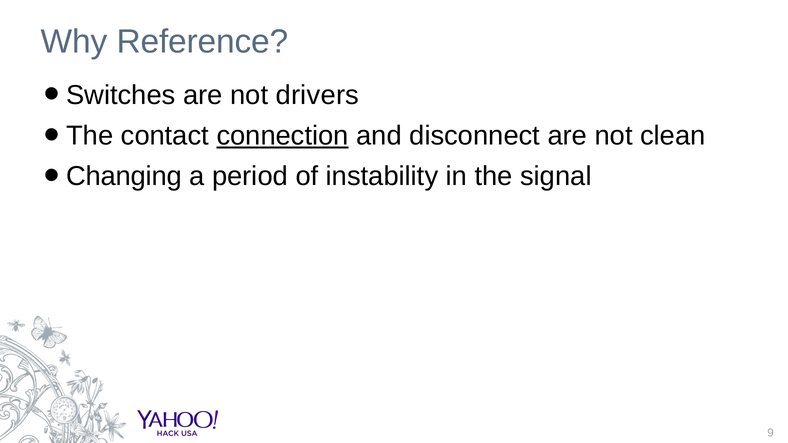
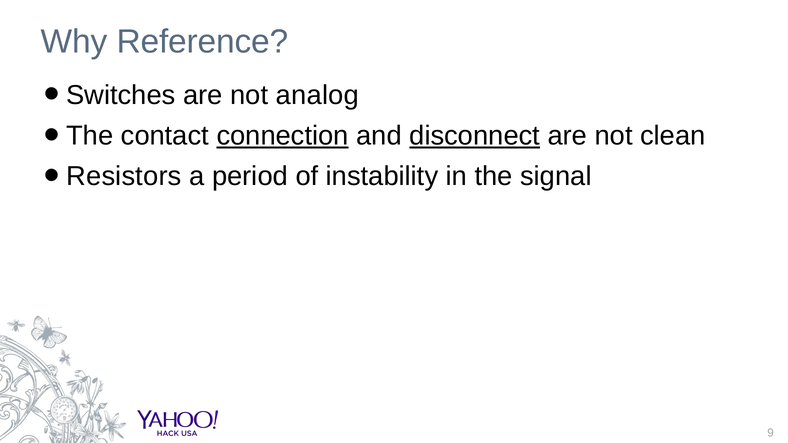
drivers: drivers -> analog
disconnect underline: none -> present
Changing: Changing -> Resistors
